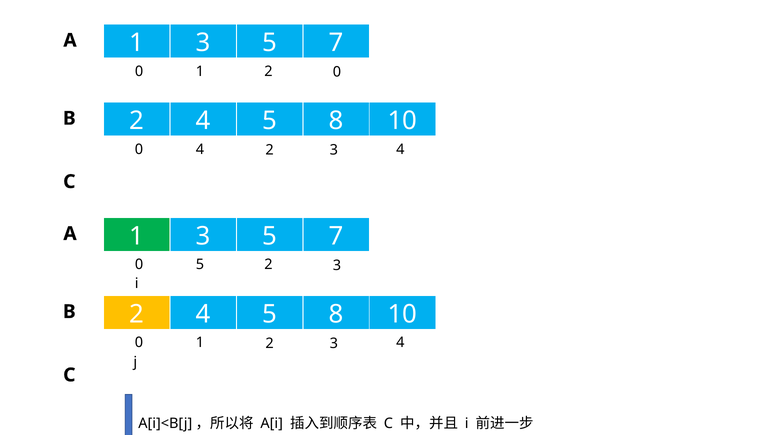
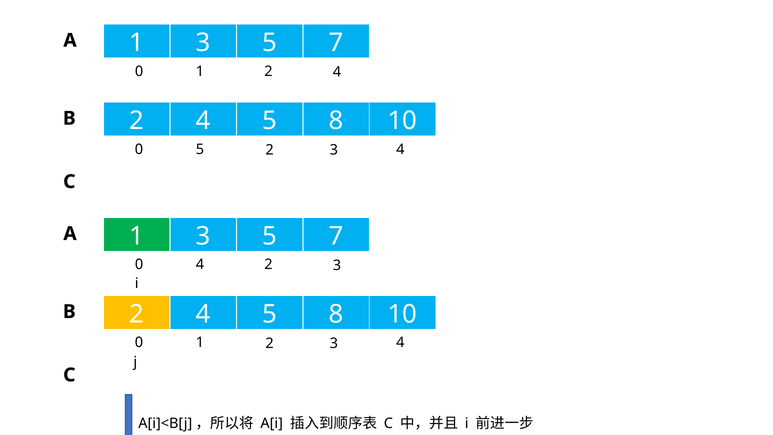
1 2 0: 0 -> 4
0 4: 4 -> 5
0 5: 5 -> 4
